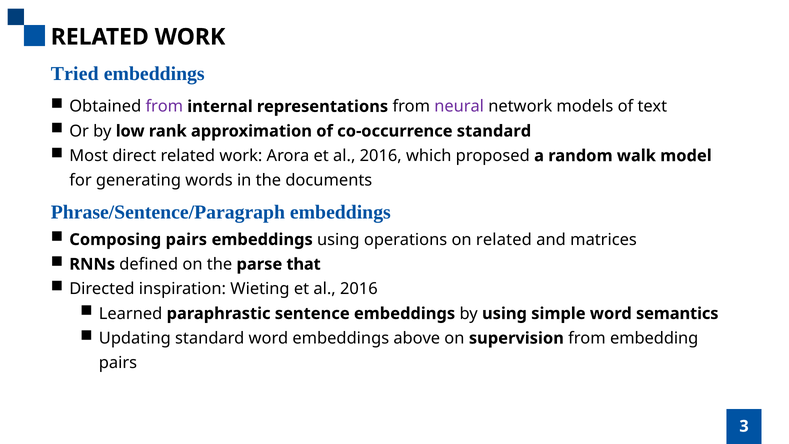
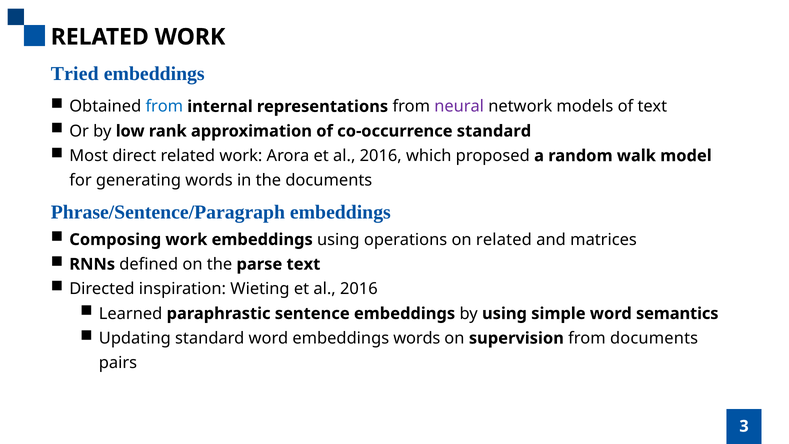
from at (164, 106) colour: purple -> blue
Composing pairs: pairs -> work
parse that: that -> text
embeddings above: above -> words
from embedding: embedding -> documents
